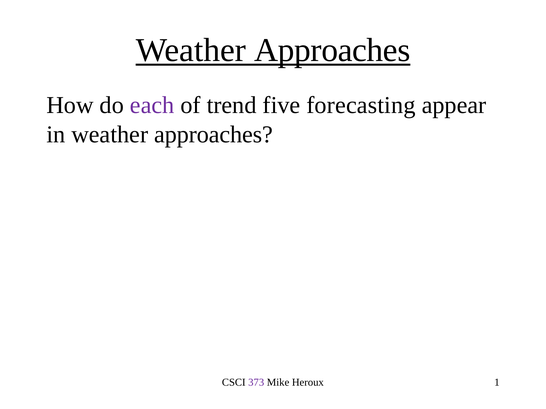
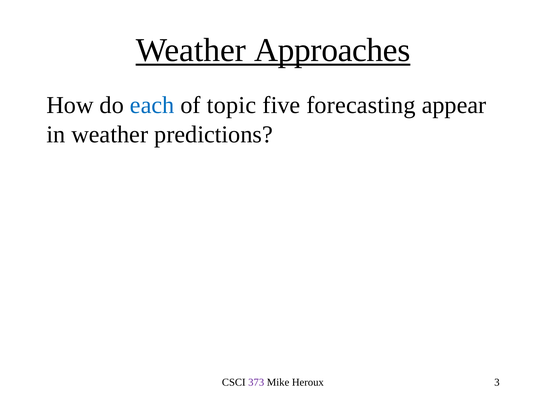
each colour: purple -> blue
trend: trend -> topic
in weather approaches: approaches -> predictions
1: 1 -> 3
